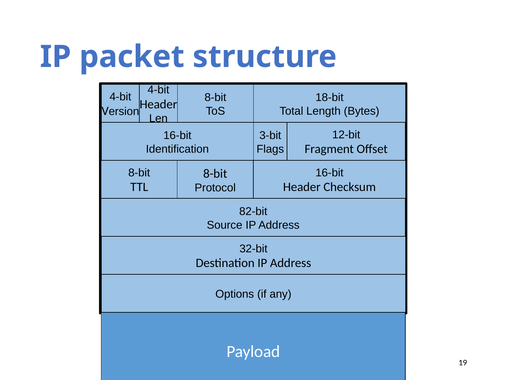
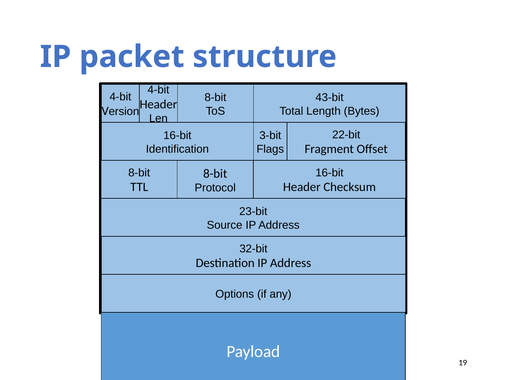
18-bit: 18-bit -> 43-bit
12-bit: 12-bit -> 22-bit
82-bit: 82-bit -> 23-bit
